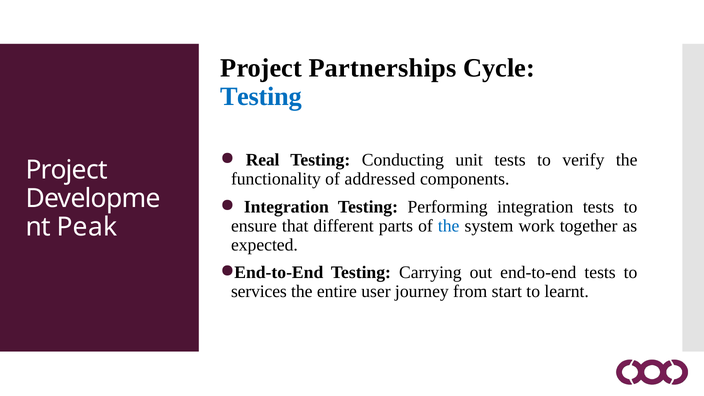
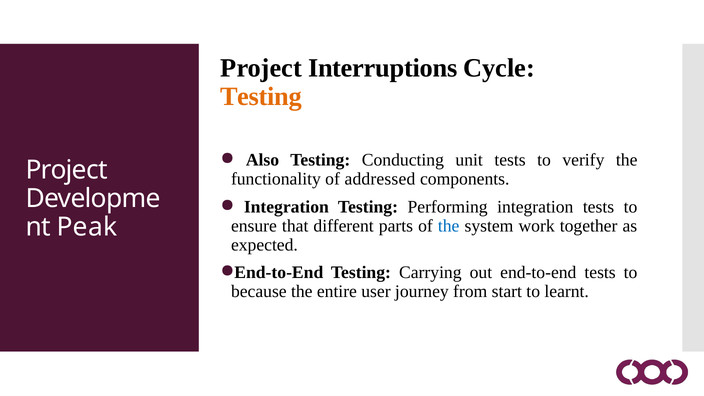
Partnerships: Partnerships -> Interruptions
Testing at (261, 96) colour: blue -> orange
Real: Real -> Also
services: services -> because
